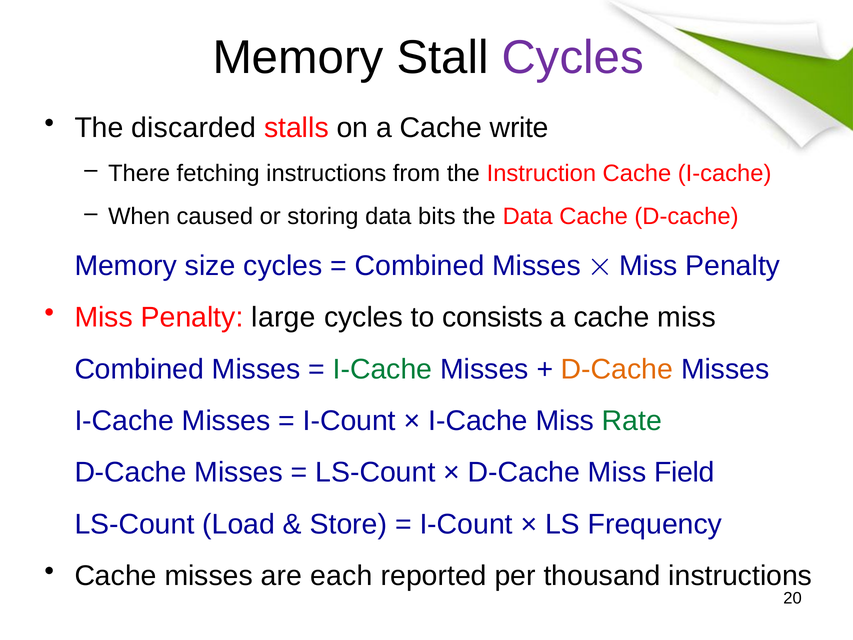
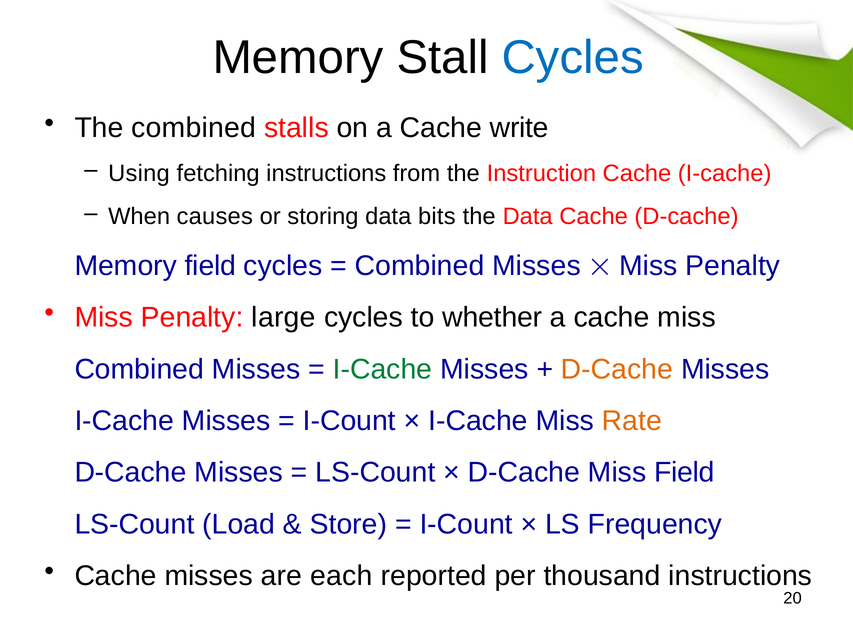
Cycles at (573, 58) colour: purple -> blue
The discarded: discarded -> combined
There: There -> Using
caused: caused -> causes
Memory size: size -> field
consists: consists -> whether
Rate colour: green -> orange
